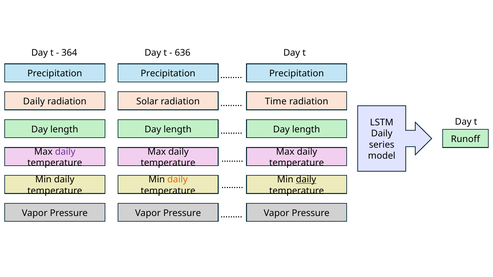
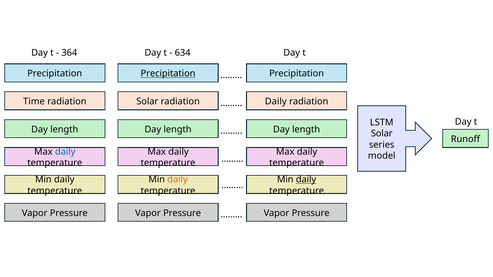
636: 636 -> 634
Precipitation at (168, 74) underline: none -> present
Daily at (34, 102): Daily -> Time
Time at (276, 102): Time -> Daily
Daily at (382, 134): Daily -> Solar
daily at (65, 152) colour: purple -> blue
